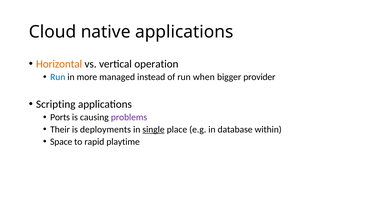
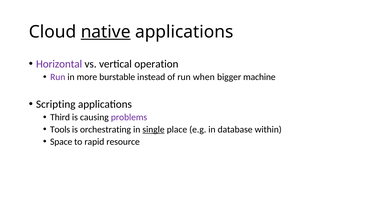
native underline: none -> present
Horizontal colour: orange -> purple
Run at (58, 77) colour: blue -> purple
managed: managed -> burstable
provider: provider -> machine
Ports: Ports -> Third
Their: Their -> Tools
deployments: deployments -> orchestrating
playtime: playtime -> resource
